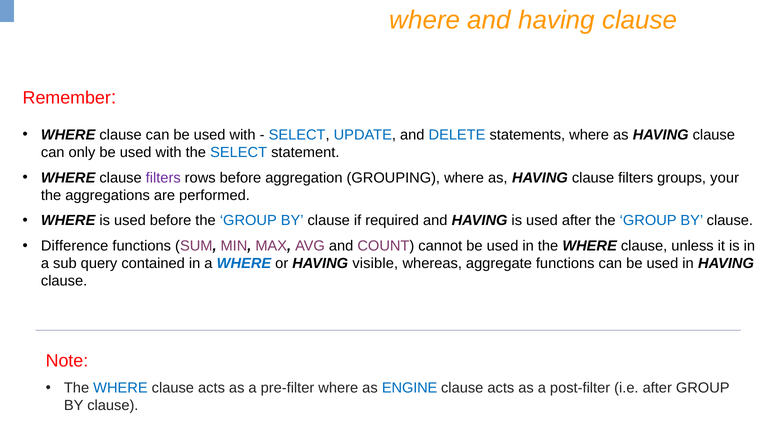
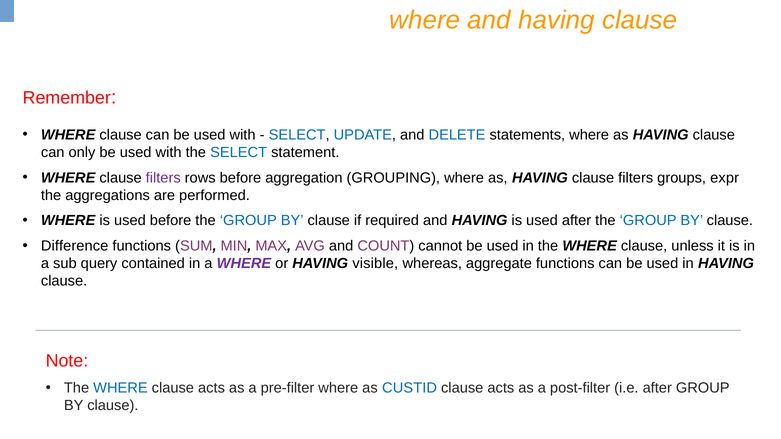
your: your -> expr
WHERE at (244, 264) colour: blue -> purple
ENGINE: ENGINE -> CUSTID
